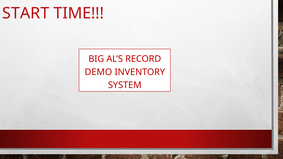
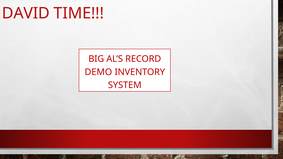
START: START -> DAVID
